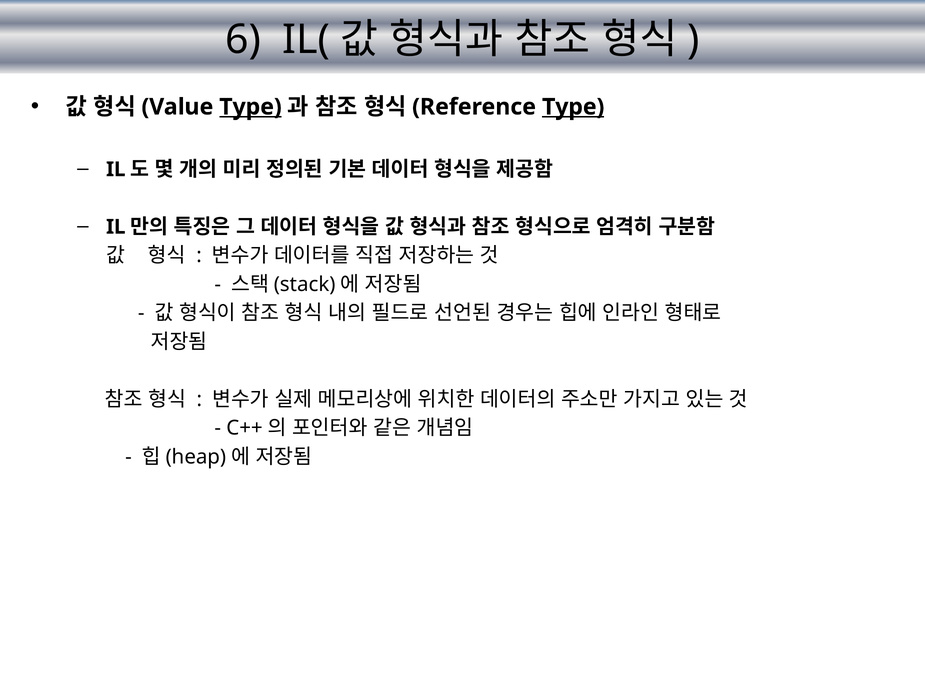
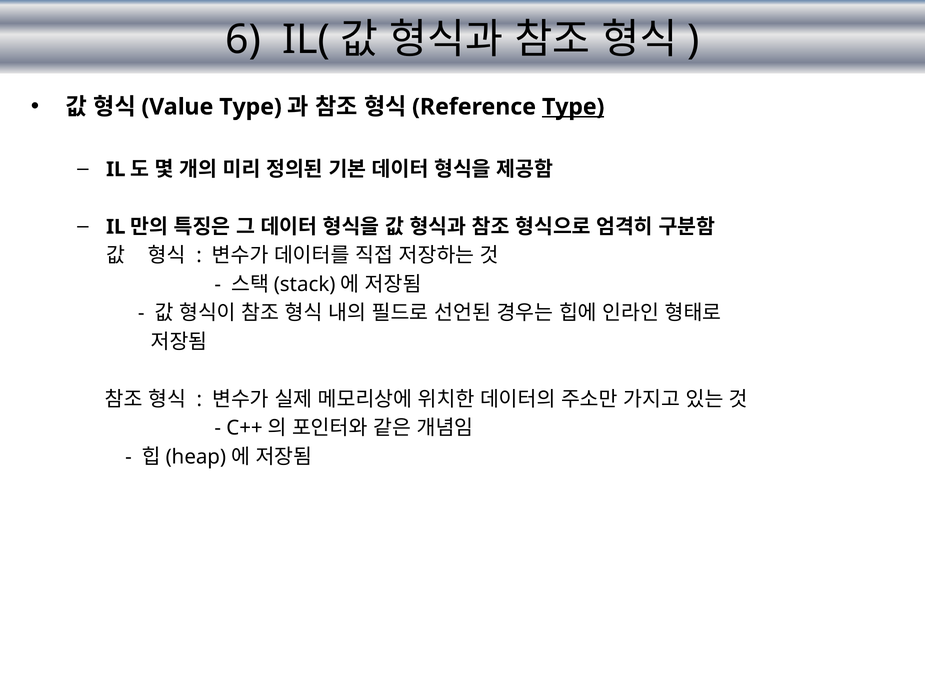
Type at (251, 107) underline: present -> none
